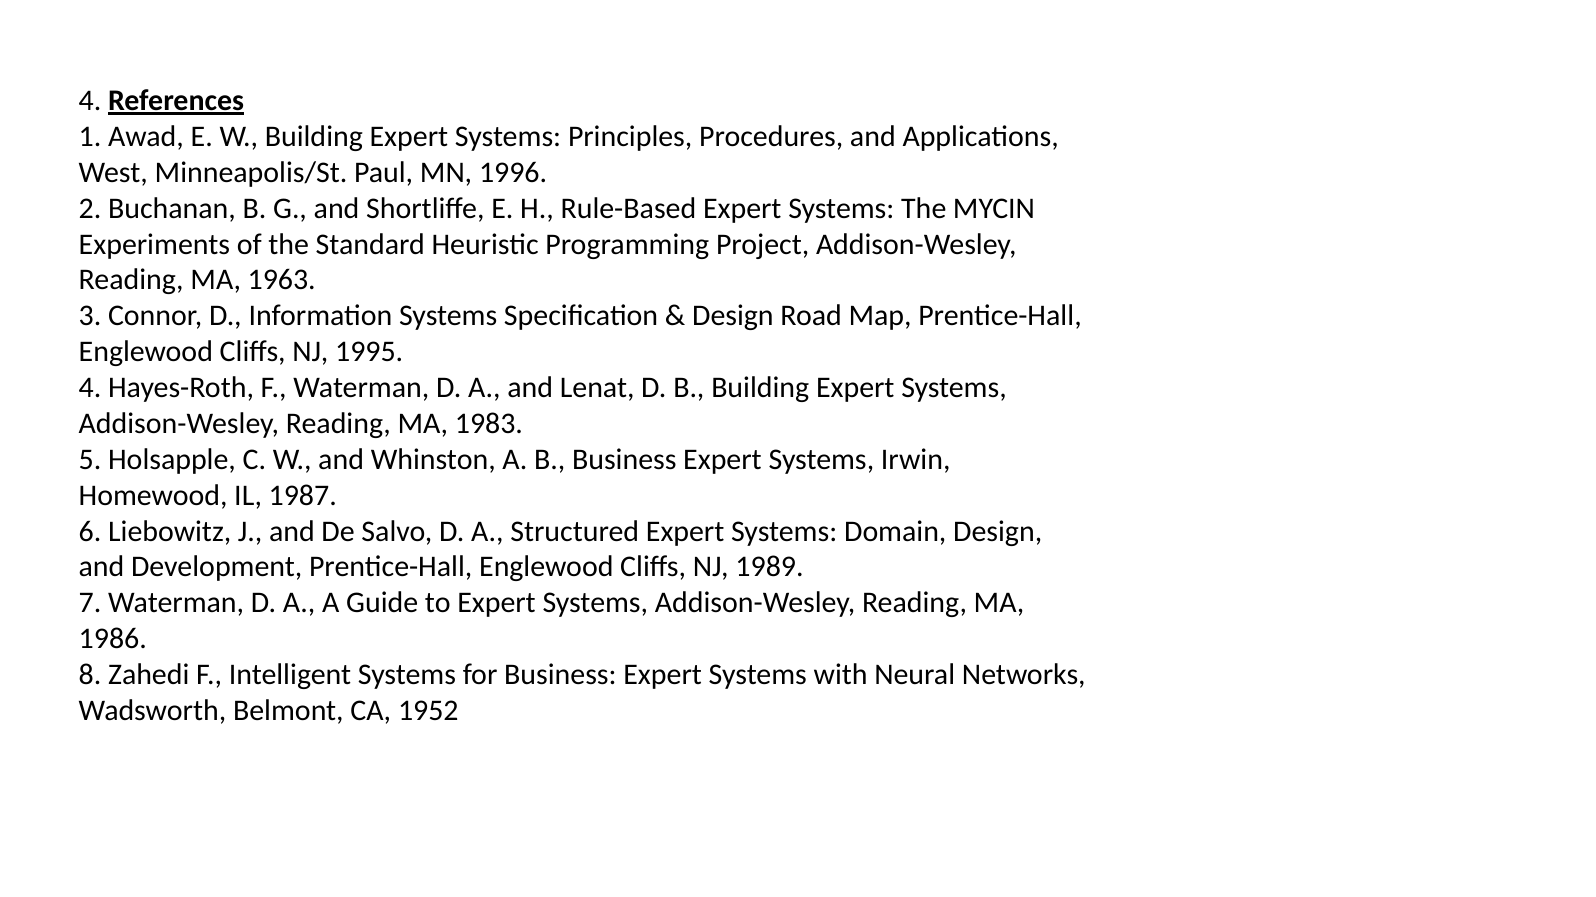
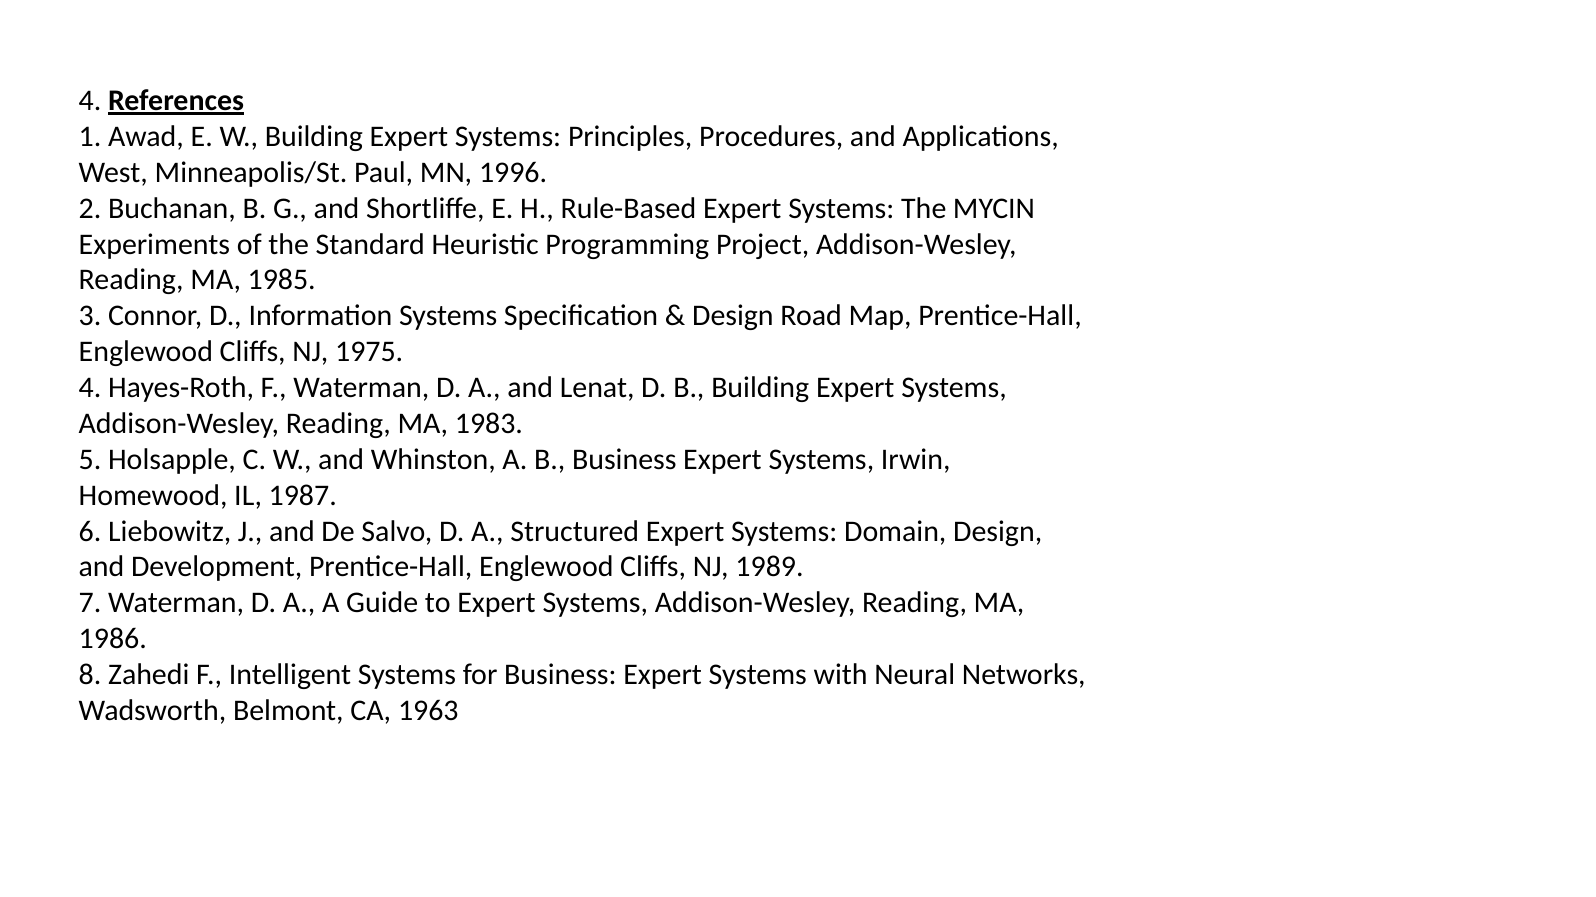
1963: 1963 -> 1985
1995: 1995 -> 1975
1952: 1952 -> 1963
